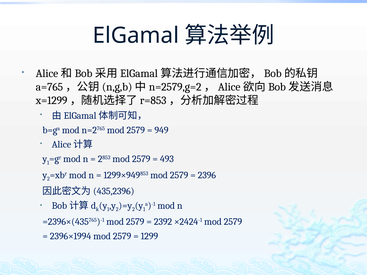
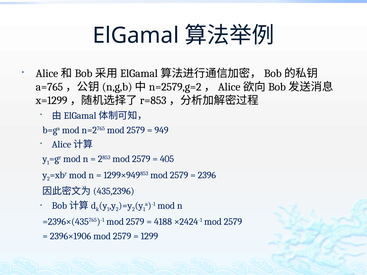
493: 493 -> 405
2392: 2392 -> 4188
2396×1994: 2396×1994 -> 2396×1906
